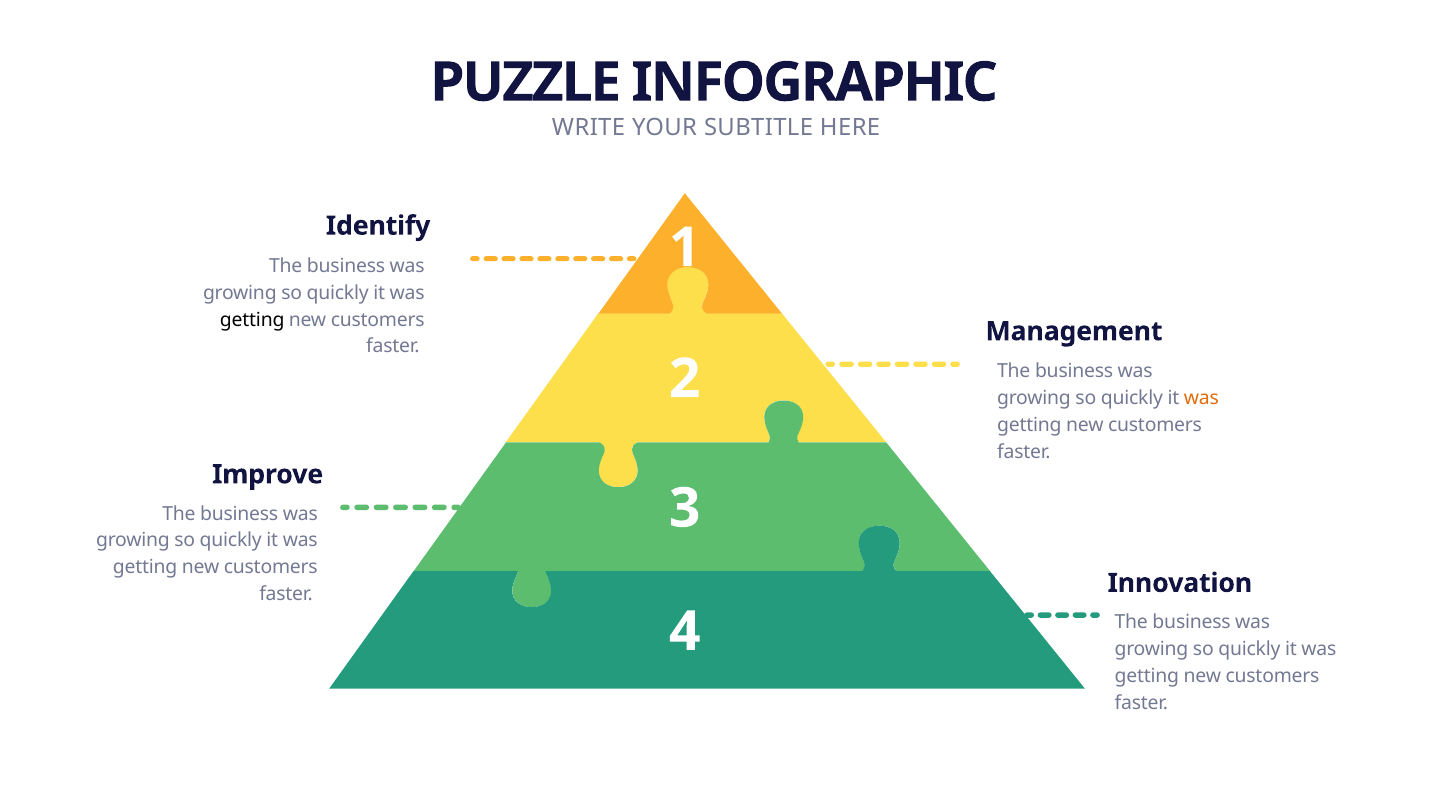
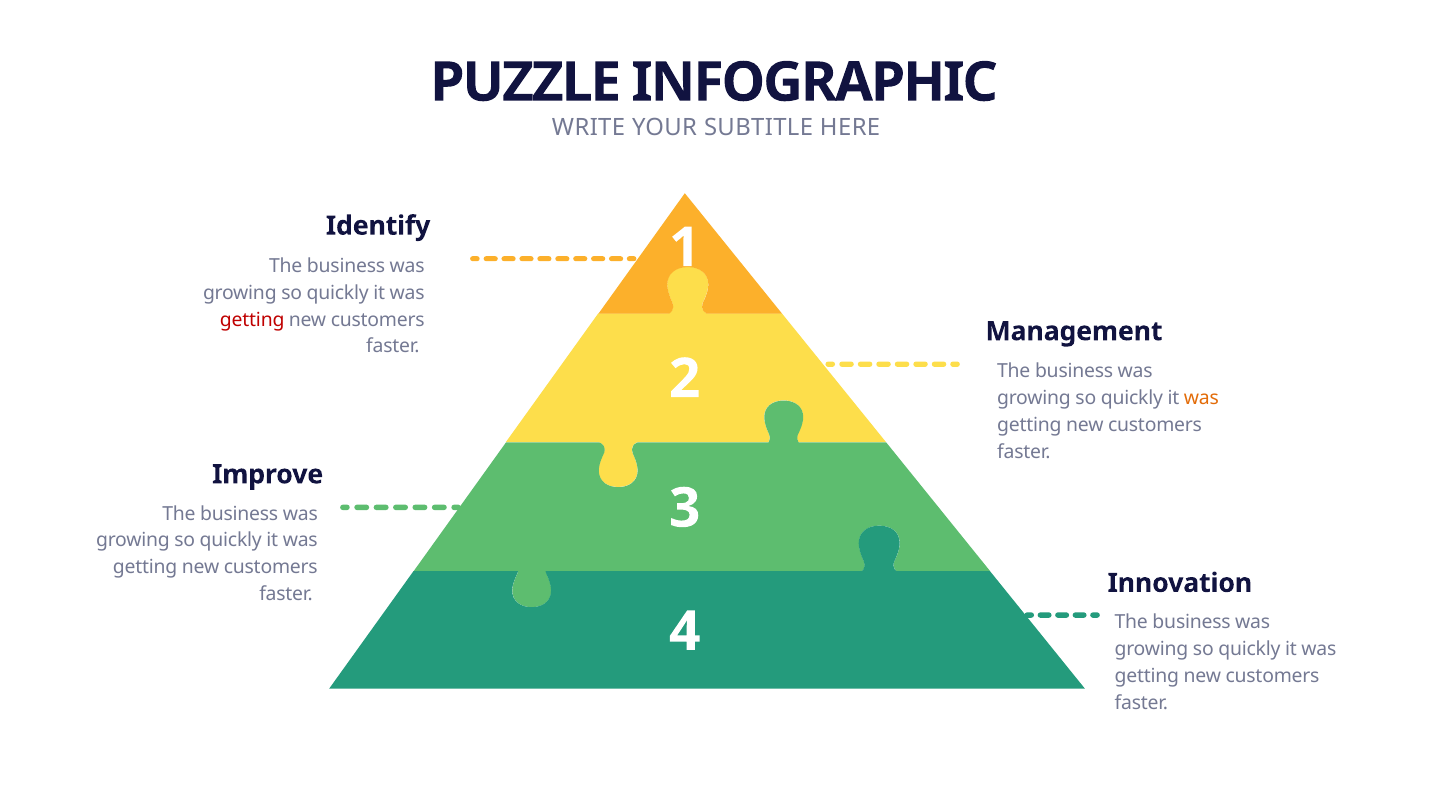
getting at (252, 320) colour: black -> red
